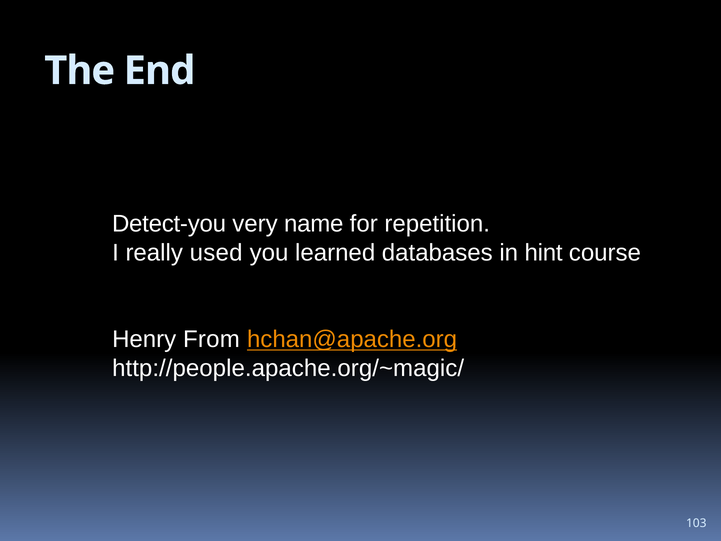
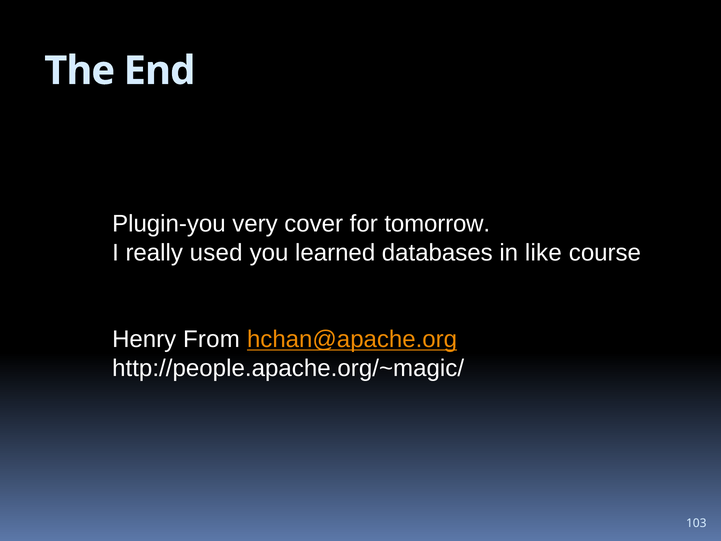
Detect-you: Detect-you -> Plugin-you
name: name -> cover
repetition: repetition -> tomorrow
hint: hint -> like
